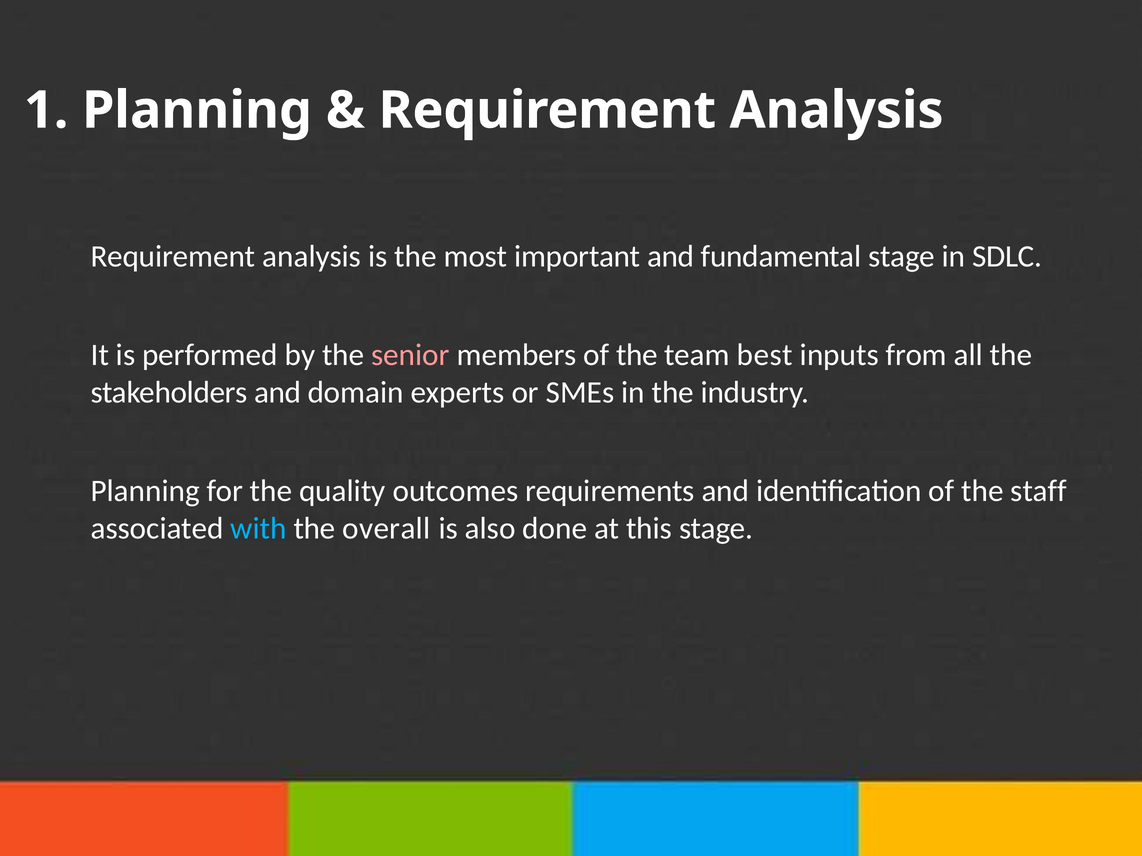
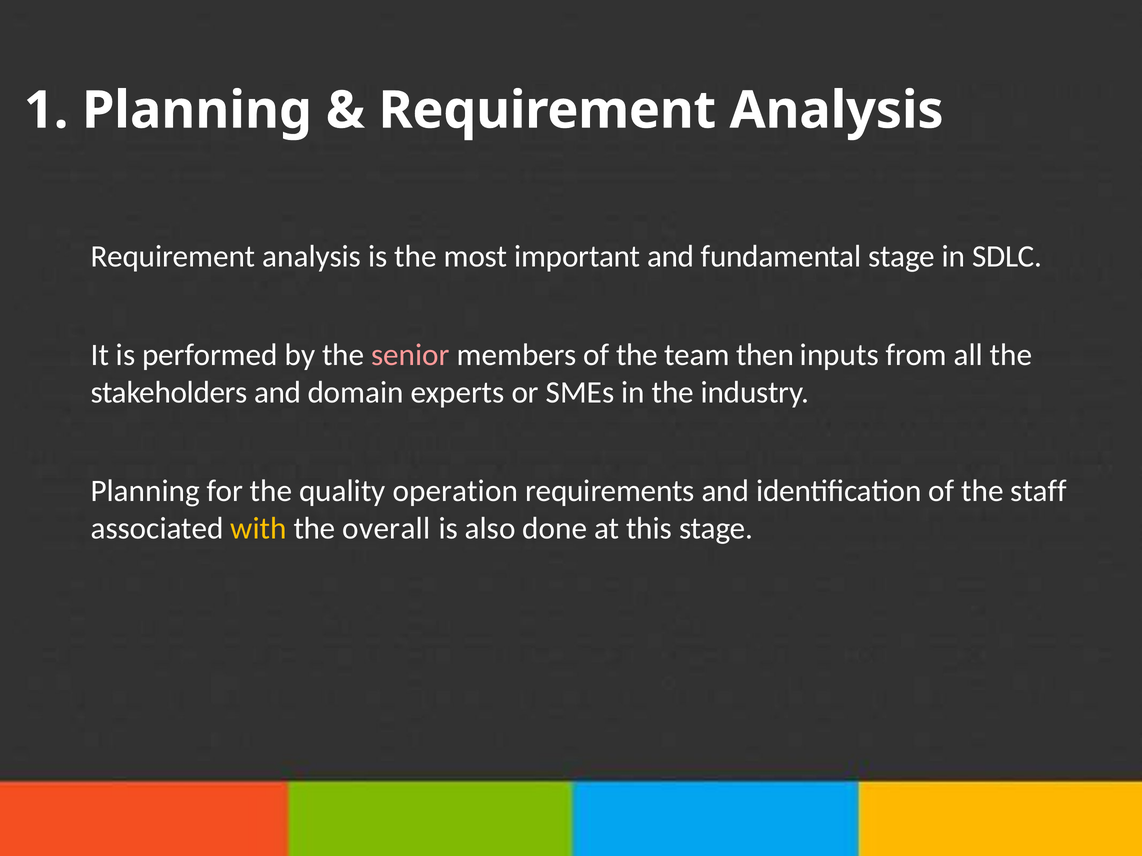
best: best -> then
outcomes: outcomes -> operation
with colour: light blue -> yellow
